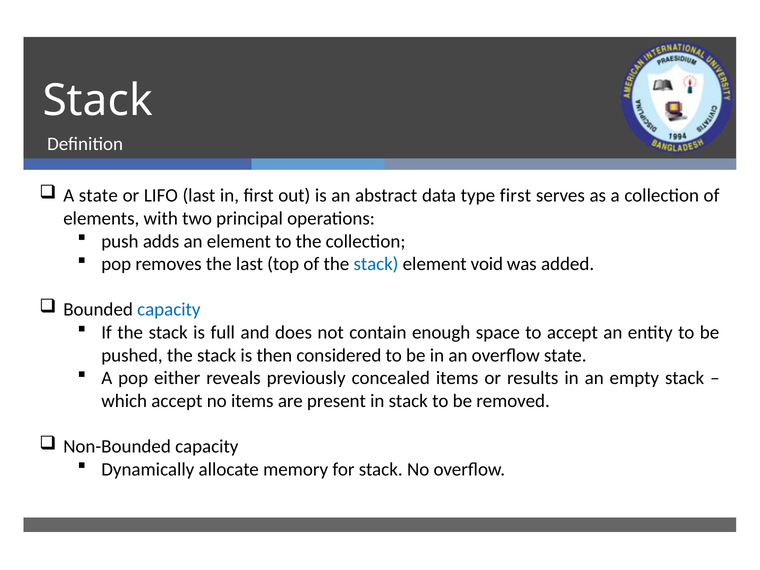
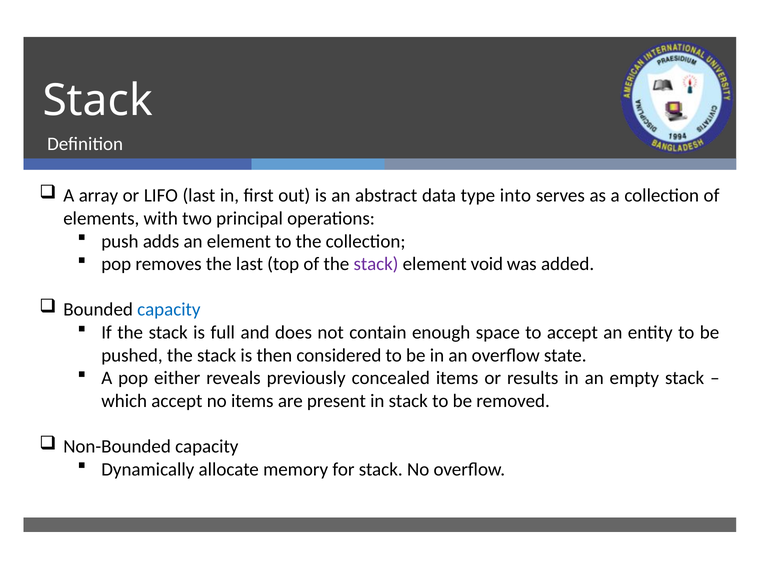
A state: state -> array
type first: first -> into
stack at (376, 264) colour: blue -> purple
